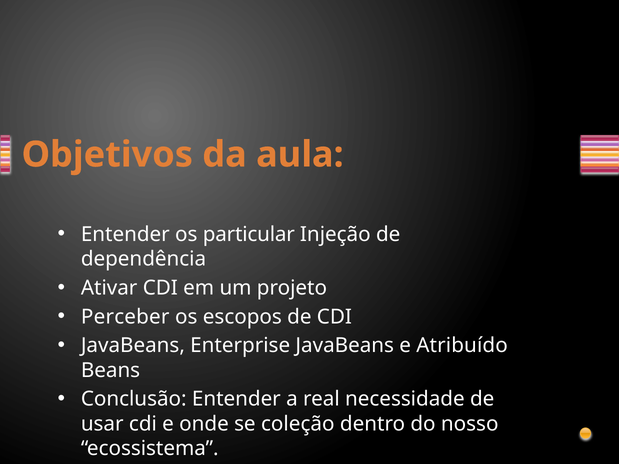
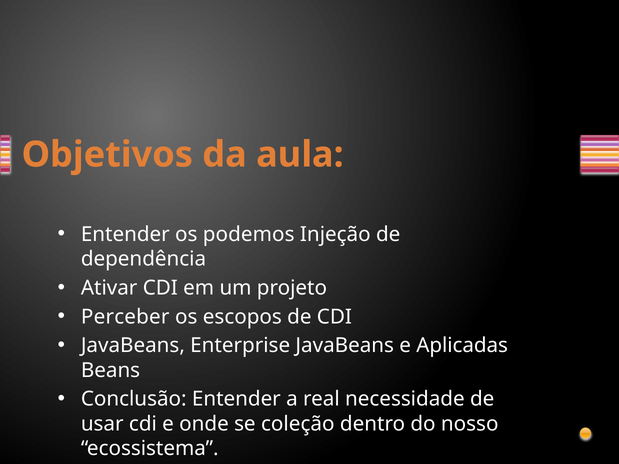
particular: particular -> podemos
Atribuído: Atribuído -> Aplicadas
